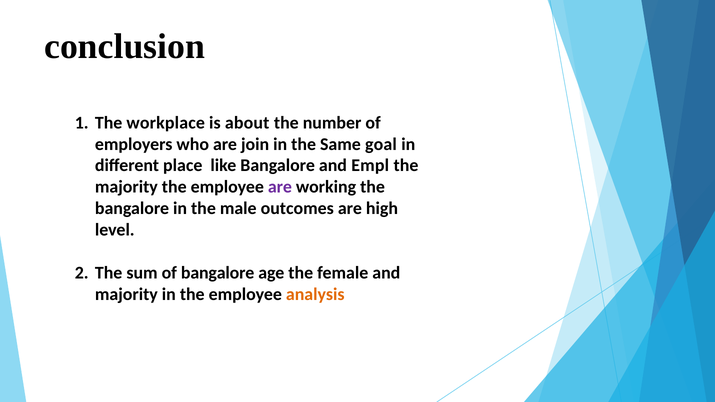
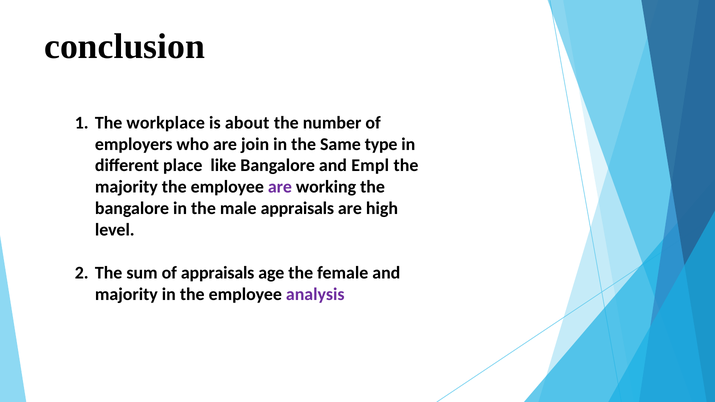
goal: goal -> type
male outcomes: outcomes -> appraisals
of bangalore: bangalore -> appraisals
analysis colour: orange -> purple
